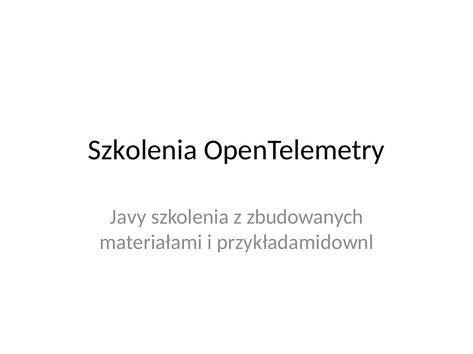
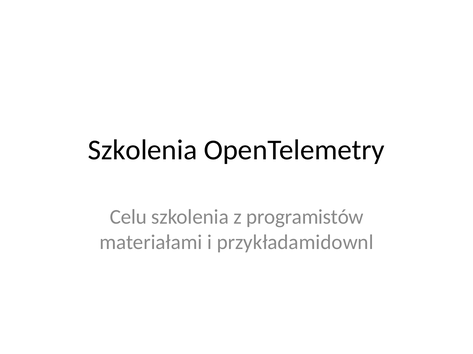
Javy: Javy -> Celu
zbudowanych: zbudowanych -> programistów
